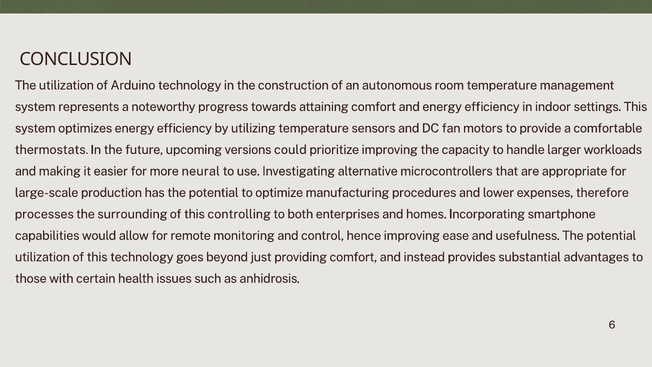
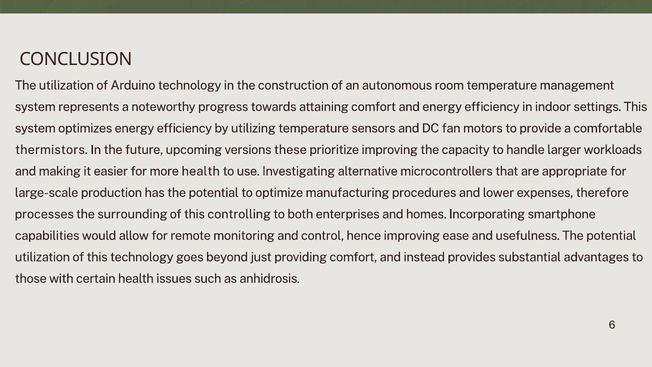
thermostats: thermostats -> thermistors
could: could -> these
more neural: neural -> health
